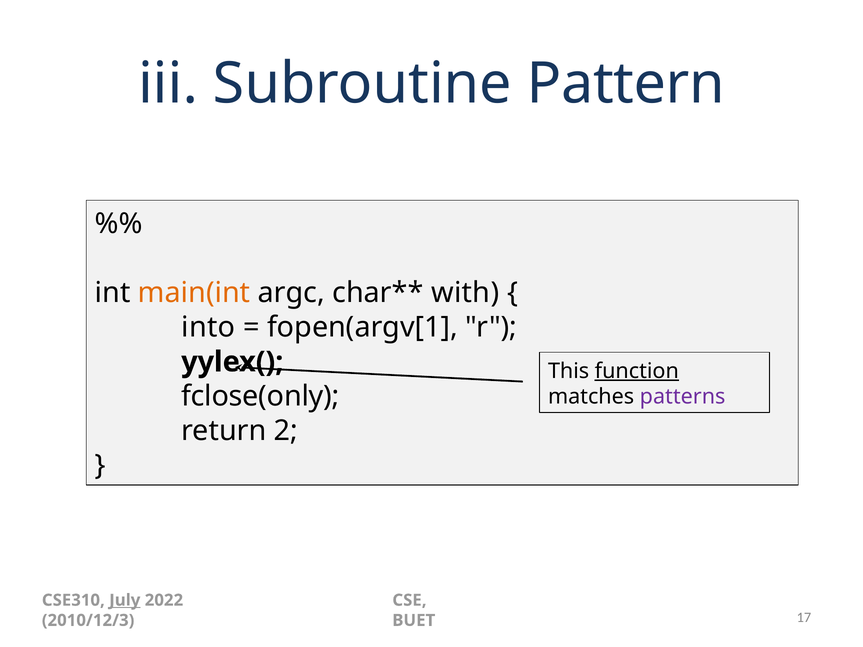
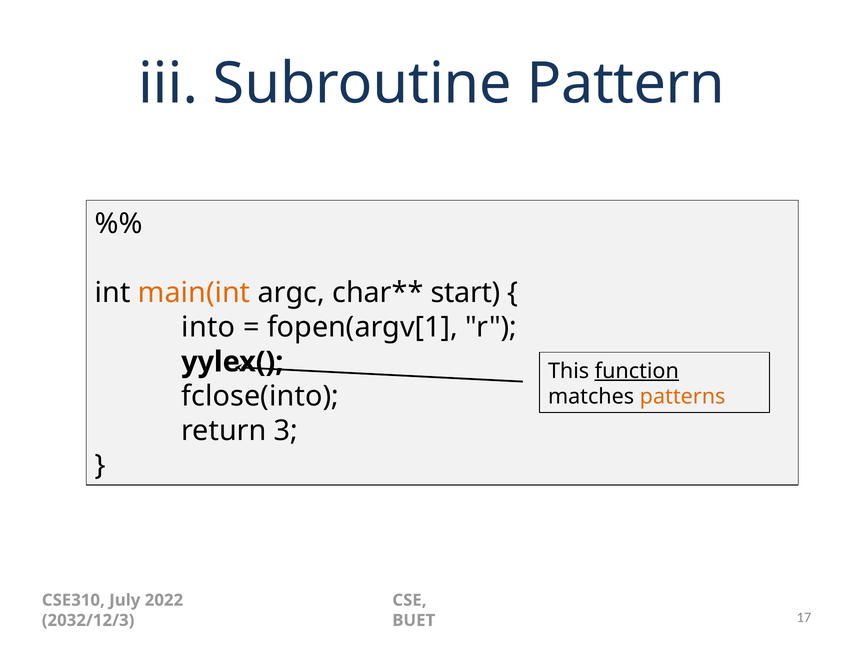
with: with -> start
fclose(only: fclose(only -> fclose(into
patterns colour: purple -> orange
2: 2 -> 3
July underline: present -> none
2010/12/3: 2010/12/3 -> 2032/12/3
